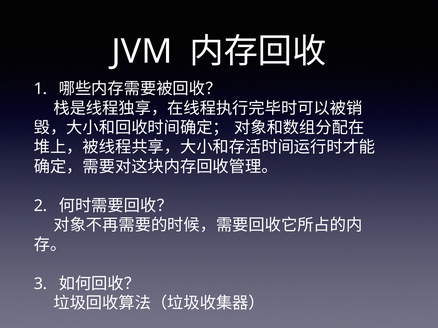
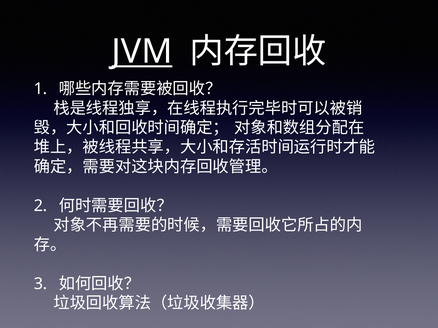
JVM underline: none -> present
